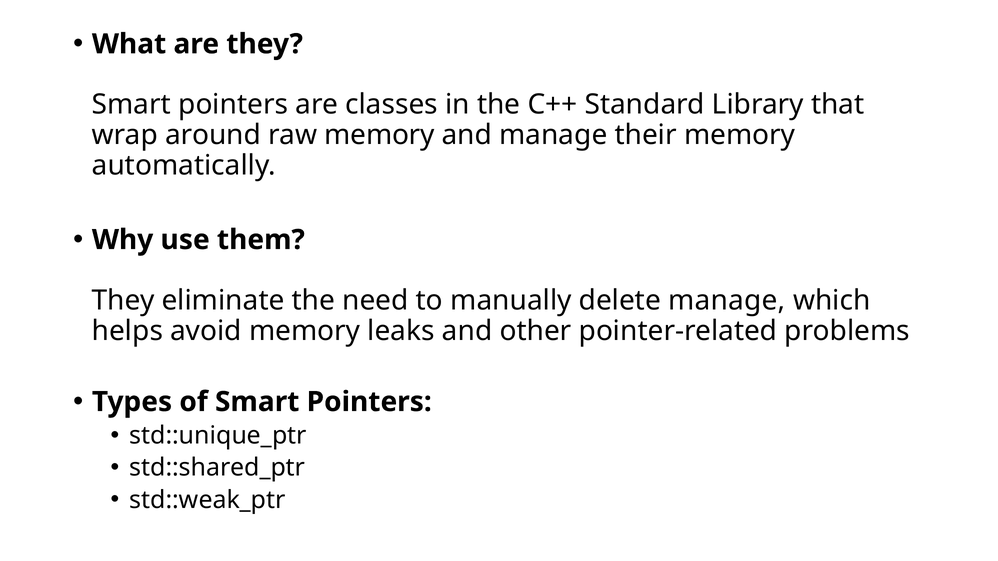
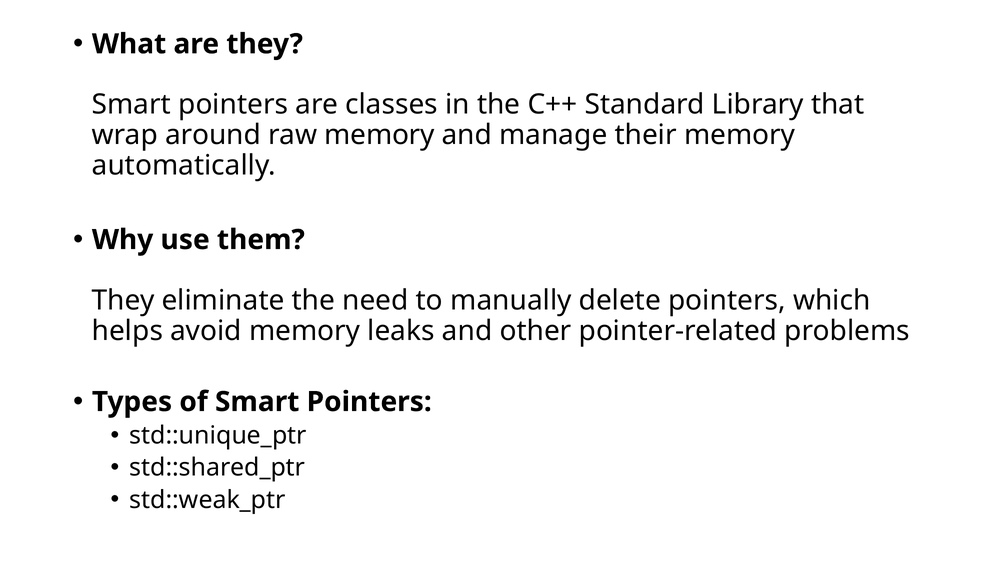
delete manage: manage -> pointers
